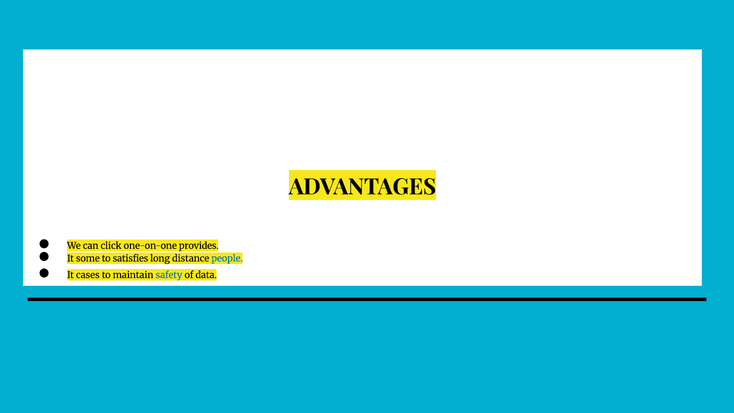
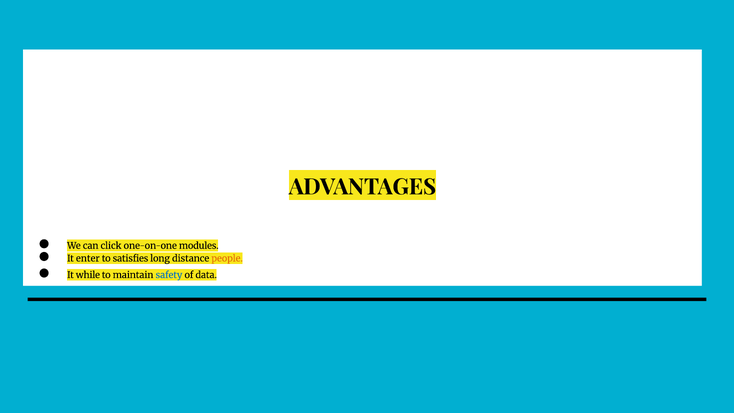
provides: provides -> modules
some: some -> enter
people colour: blue -> orange
cases: cases -> while
